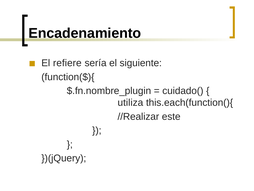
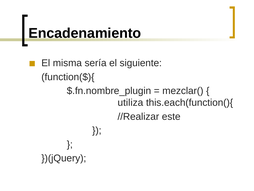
refiere: refiere -> misma
cuidado(: cuidado( -> mezclar(
